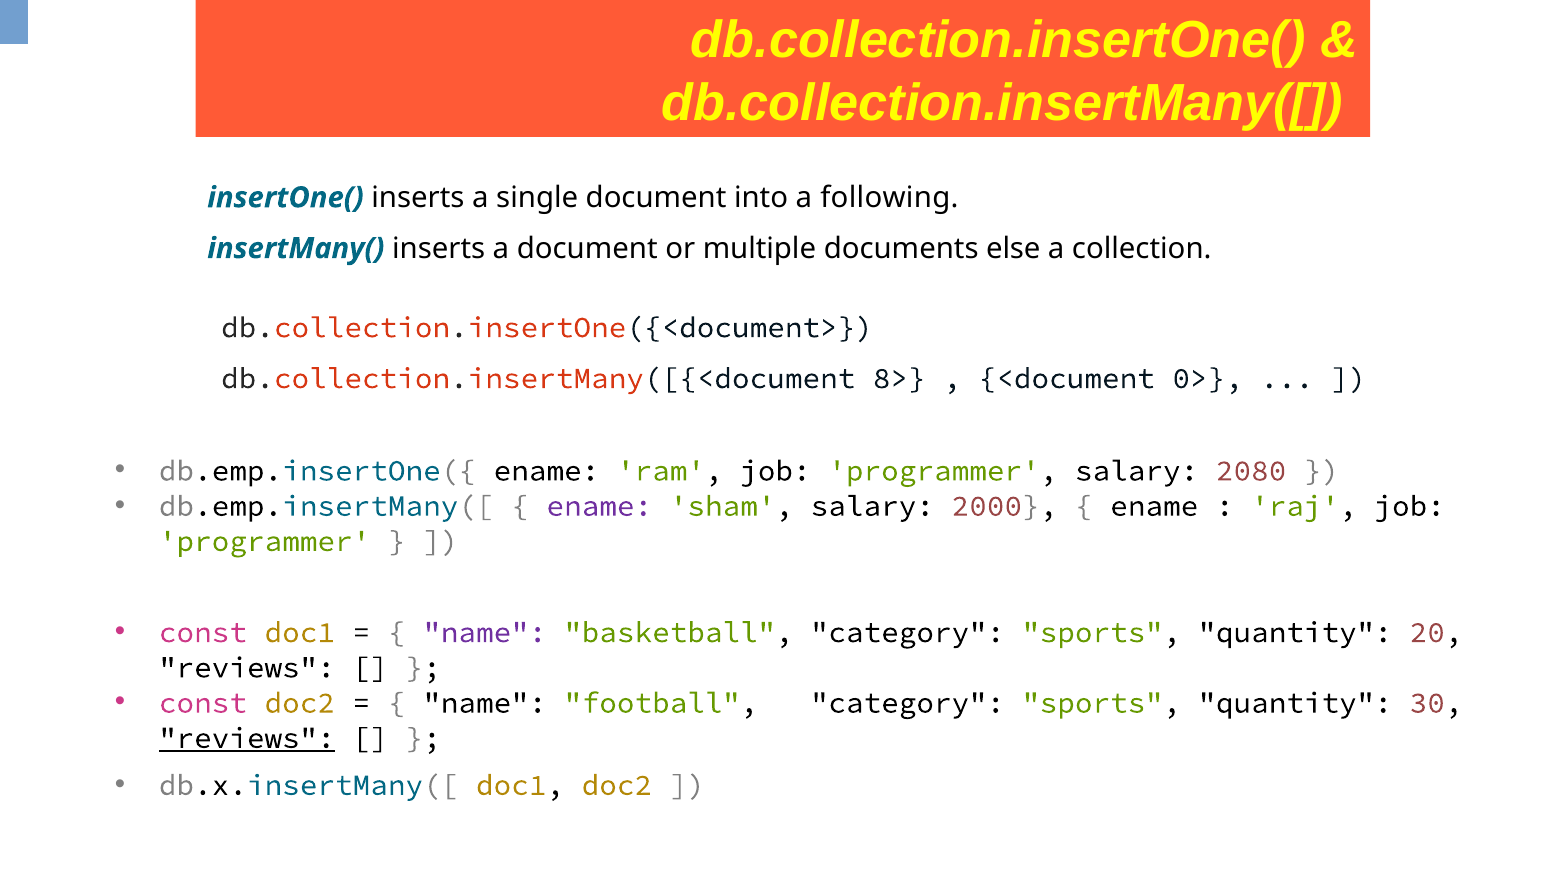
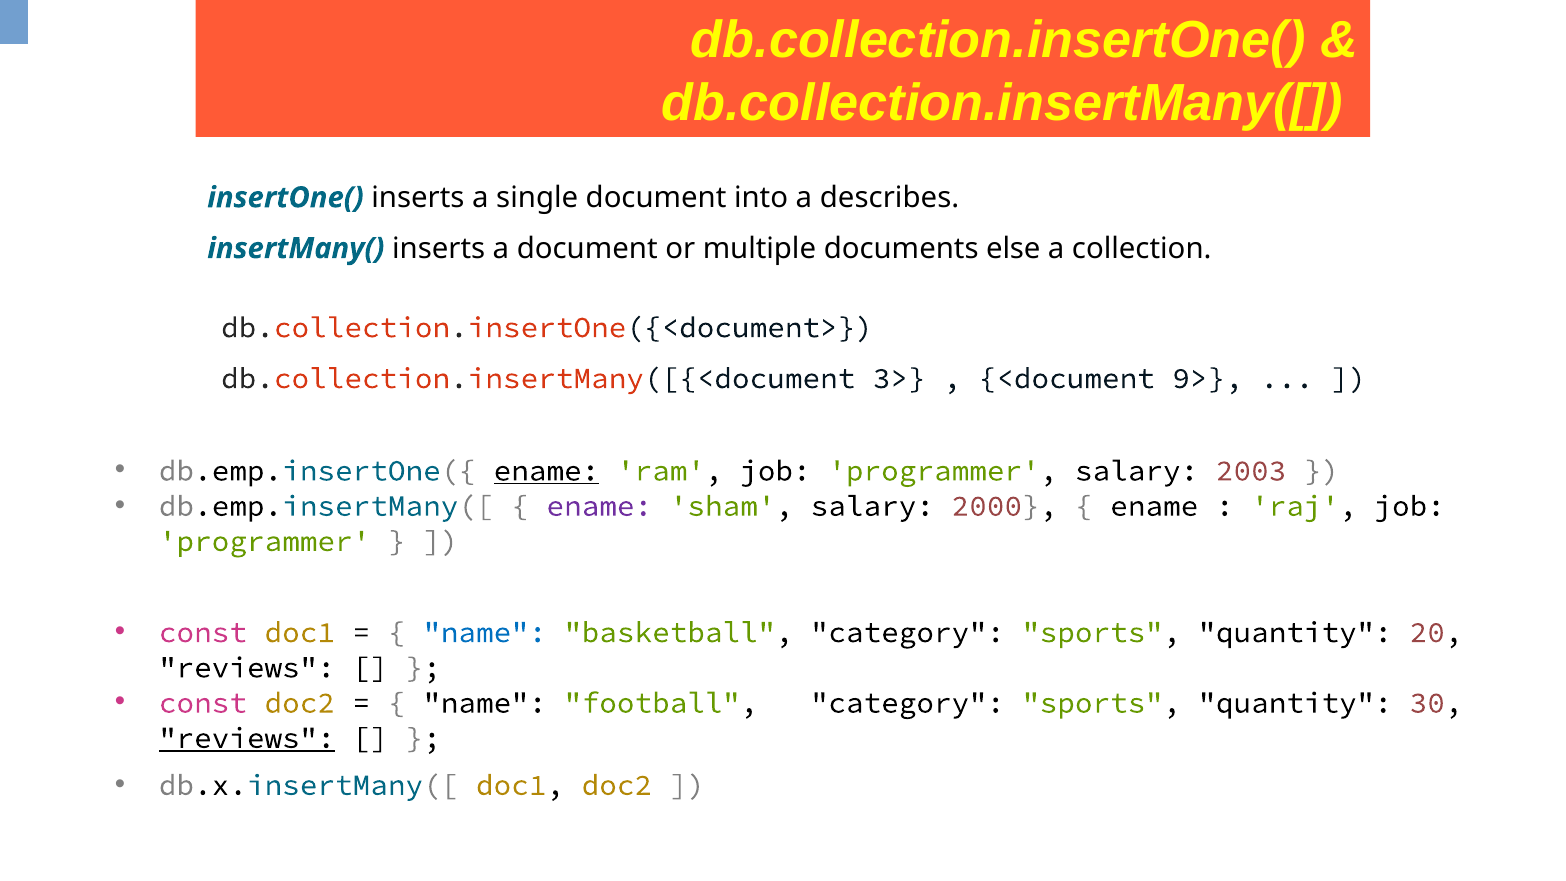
following: following -> describes
8>: 8> -> 3>
0>: 0> -> 9>
ename at (546, 471) underline: none -> present
2080: 2080 -> 2003
name at (485, 632) colour: purple -> blue
